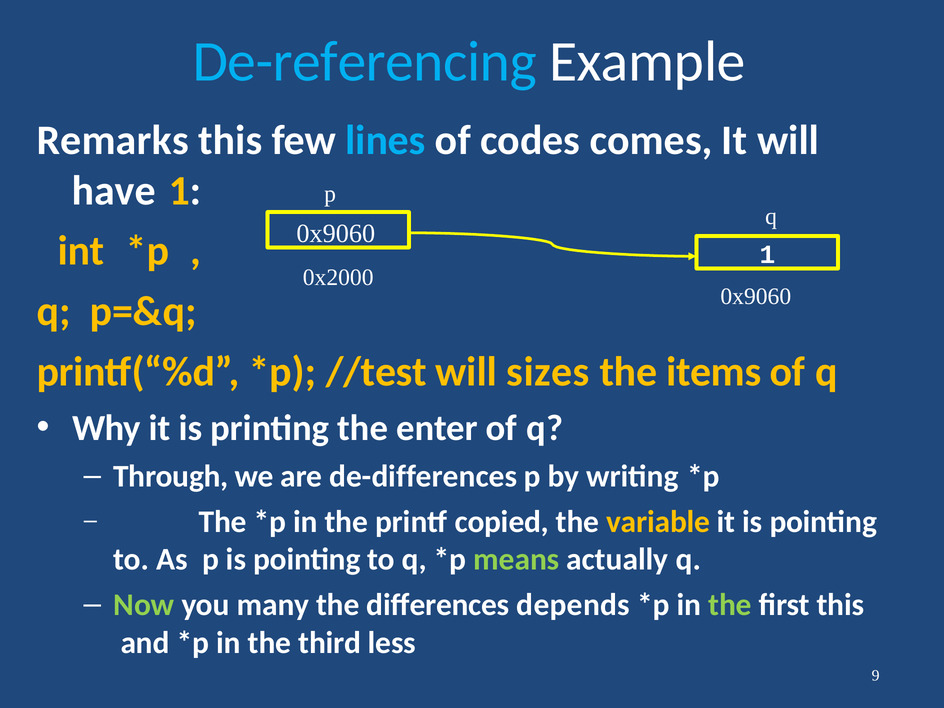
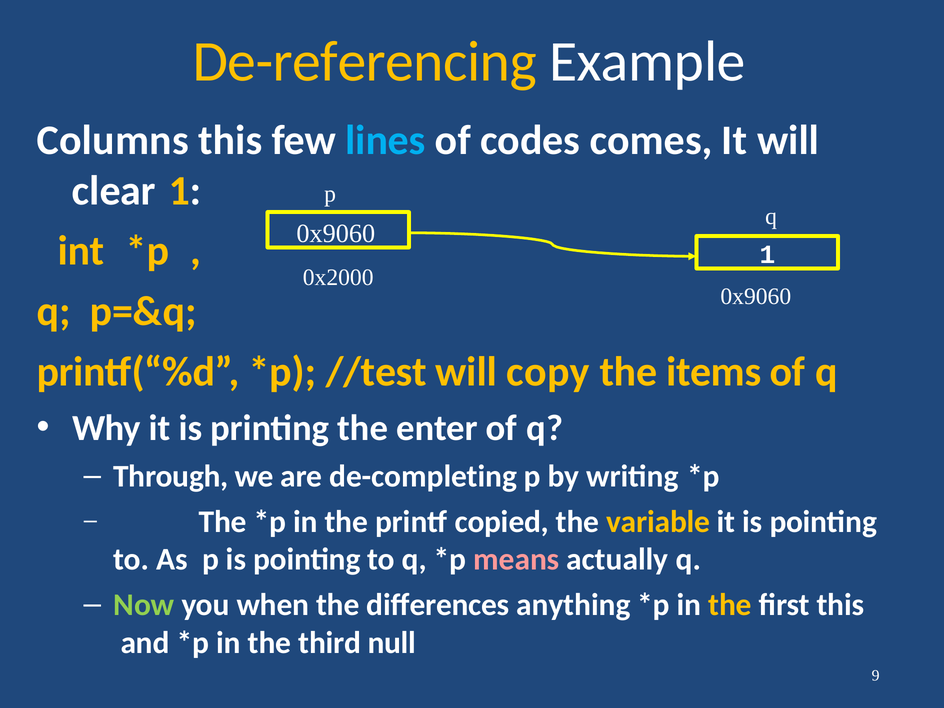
De-referencing colour: light blue -> yellow
Remarks: Remarks -> Columns
have: have -> clear
sizes: sizes -> copy
de-differences: de-differences -> de-completing
means colour: light green -> pink
many: many -> when
depends: depends -> anything
the at (730, 605) colour: light green -> yellow
less: less -> null
